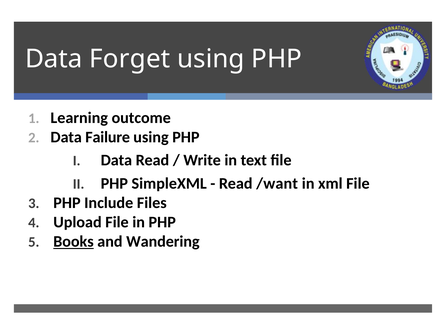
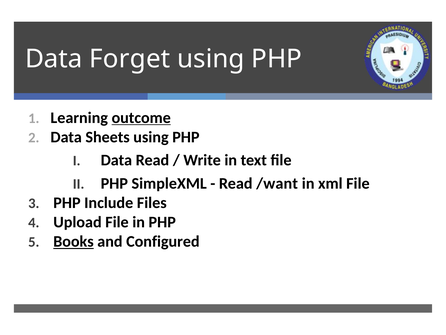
outcome underline: none -> present
Failure: Failure -> Sheets
Wandering: Wandering -> Configured
